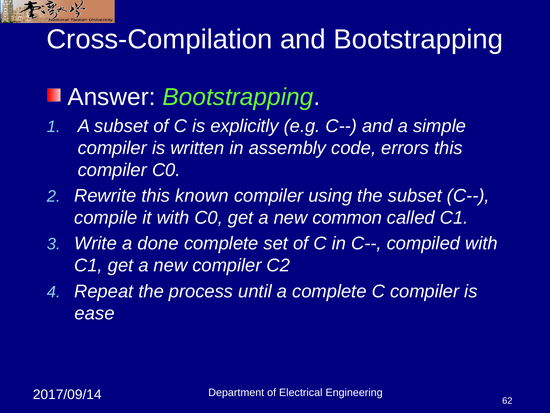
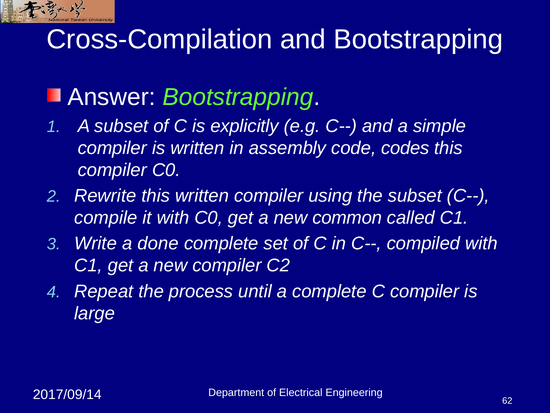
errors: errors -> codes
this known: known -> written
ease: ease -> large
